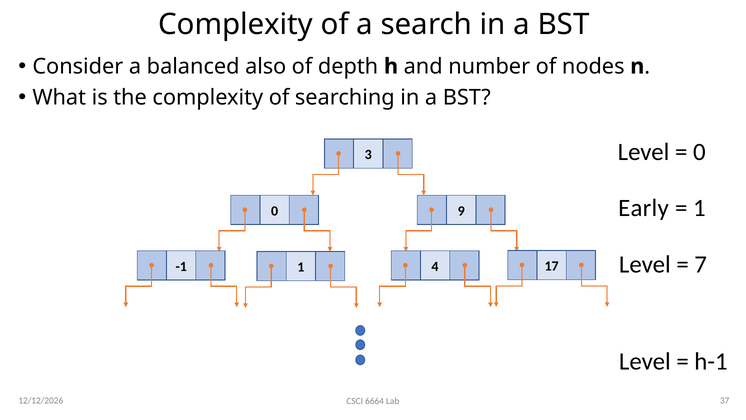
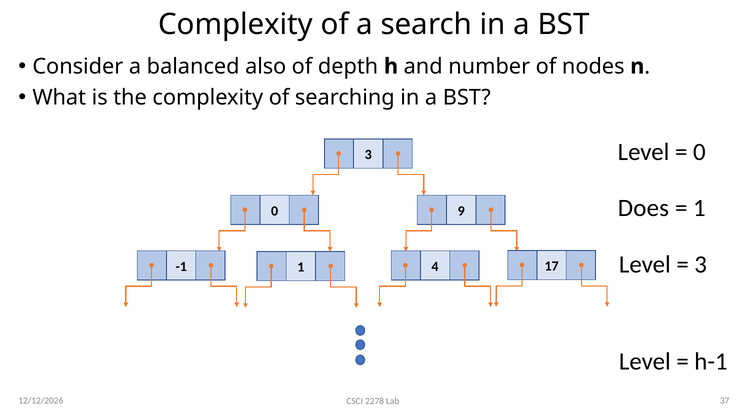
Early: Early -> Does
7 at (701, 264): 7 -> 3
6664: 6664 -> 2278
